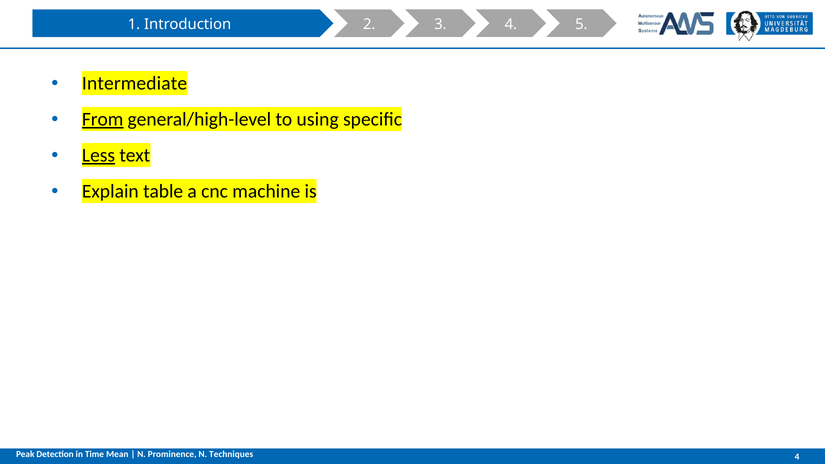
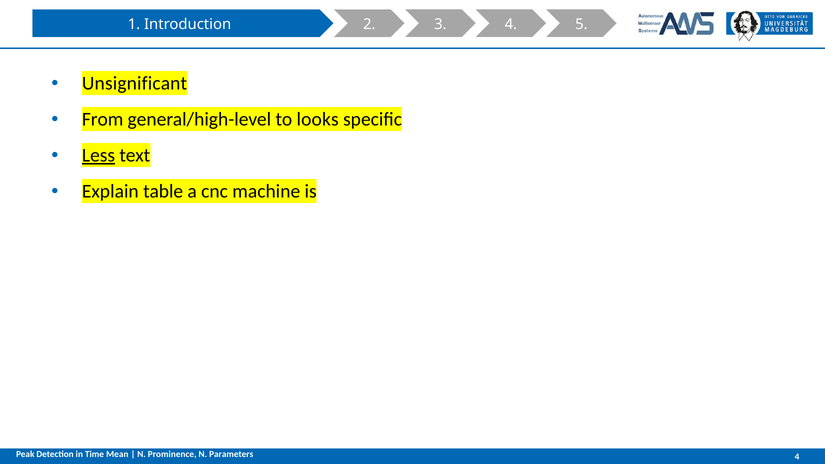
Intermediate: Intermediate -> Unsignificant
From underline: present -> none
using: using -> looks
Techniques: Techniques -> Parameters
